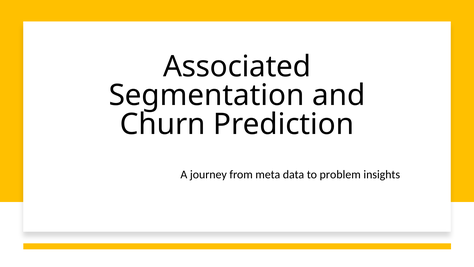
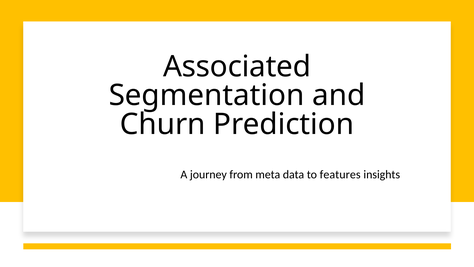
problem: problem -> features
